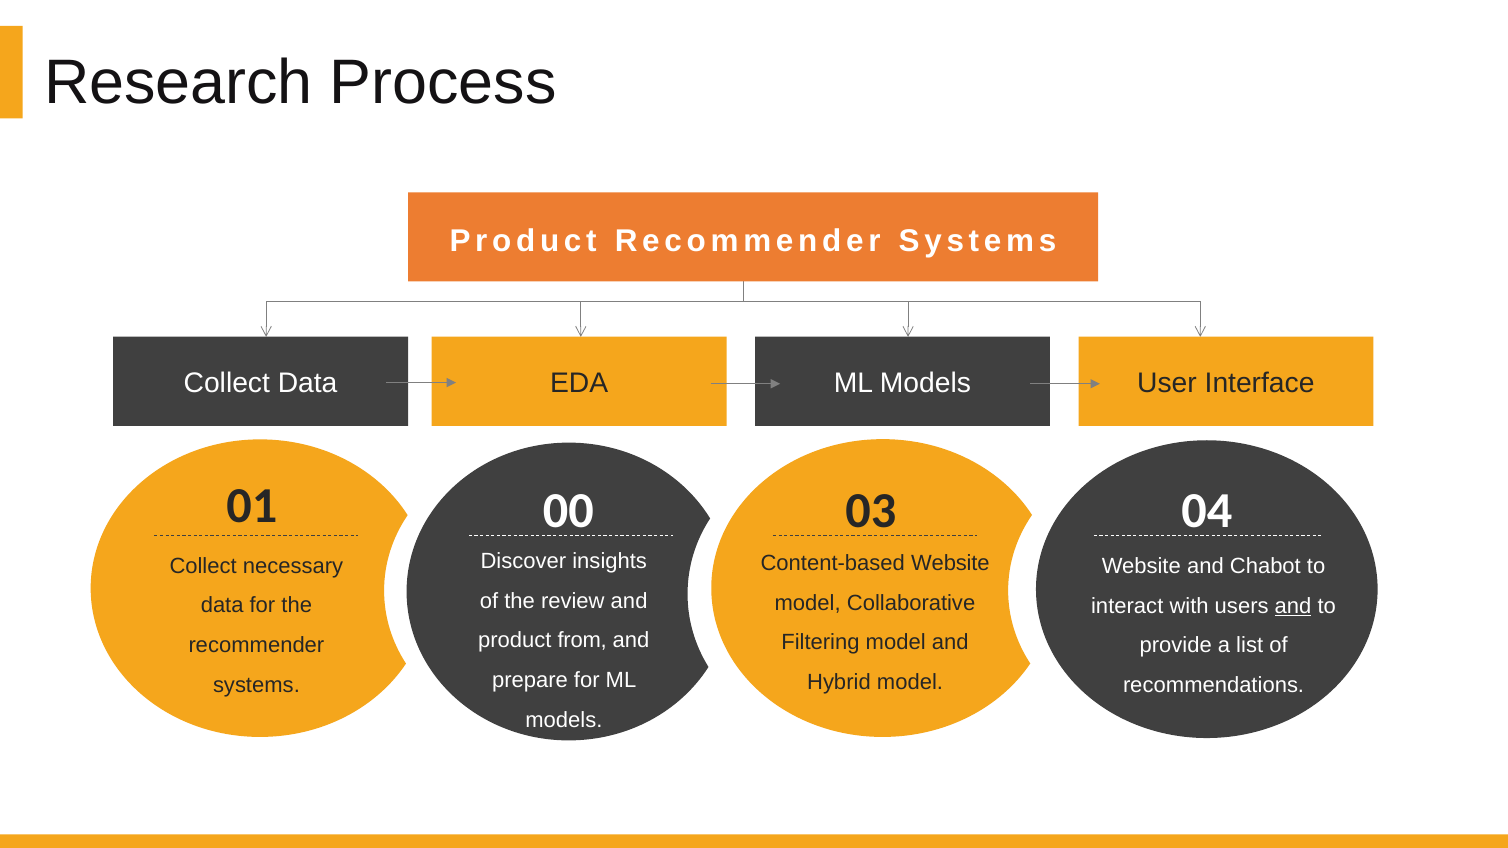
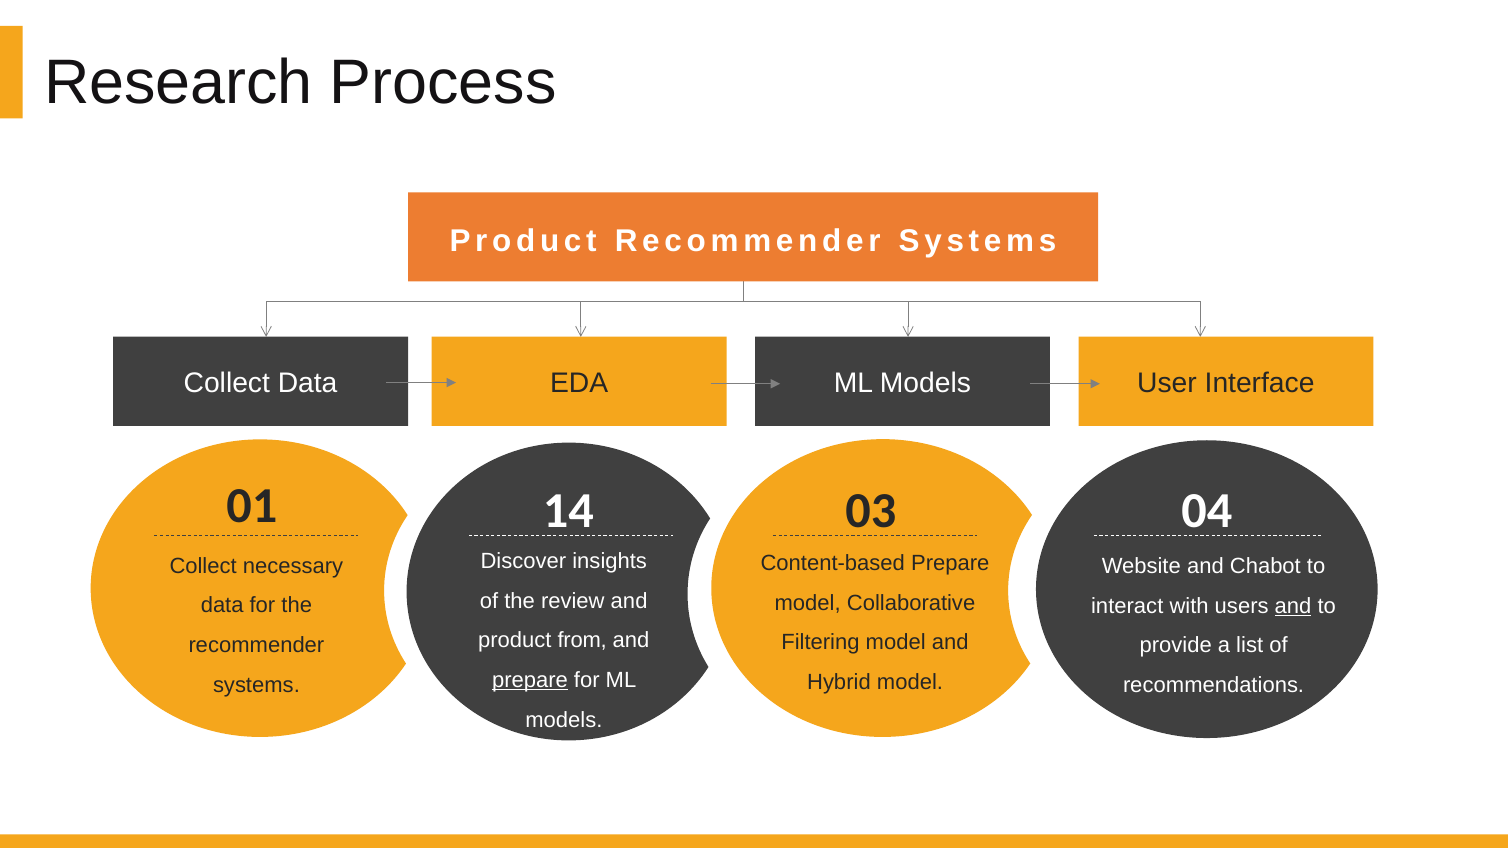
00: 00 -> 14
Content-based Website: Website -> Prepare
prepare at (530, 681) underline: none -> present
